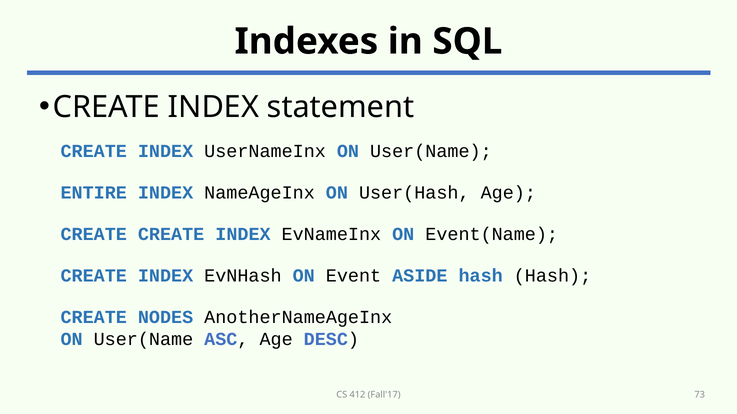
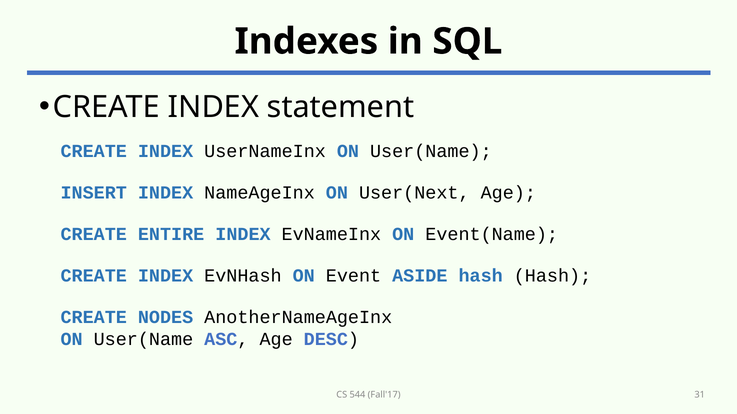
ENTIRE: ENTIRE -> INSERT
User(Hash: User(Hash -> User(Next
CREATE CREATE: CREATE -> ENTIRE
412: 412 -> 544
73: 73 -> 31
